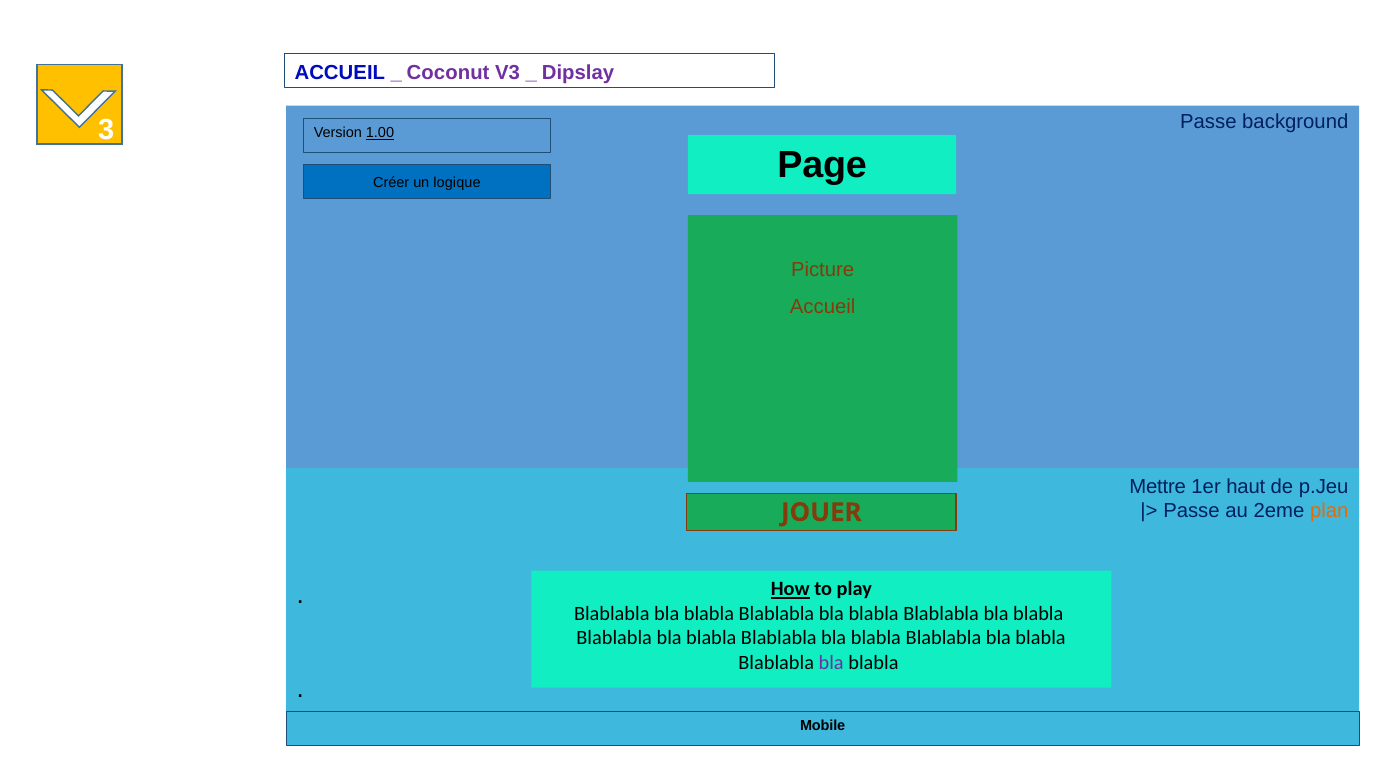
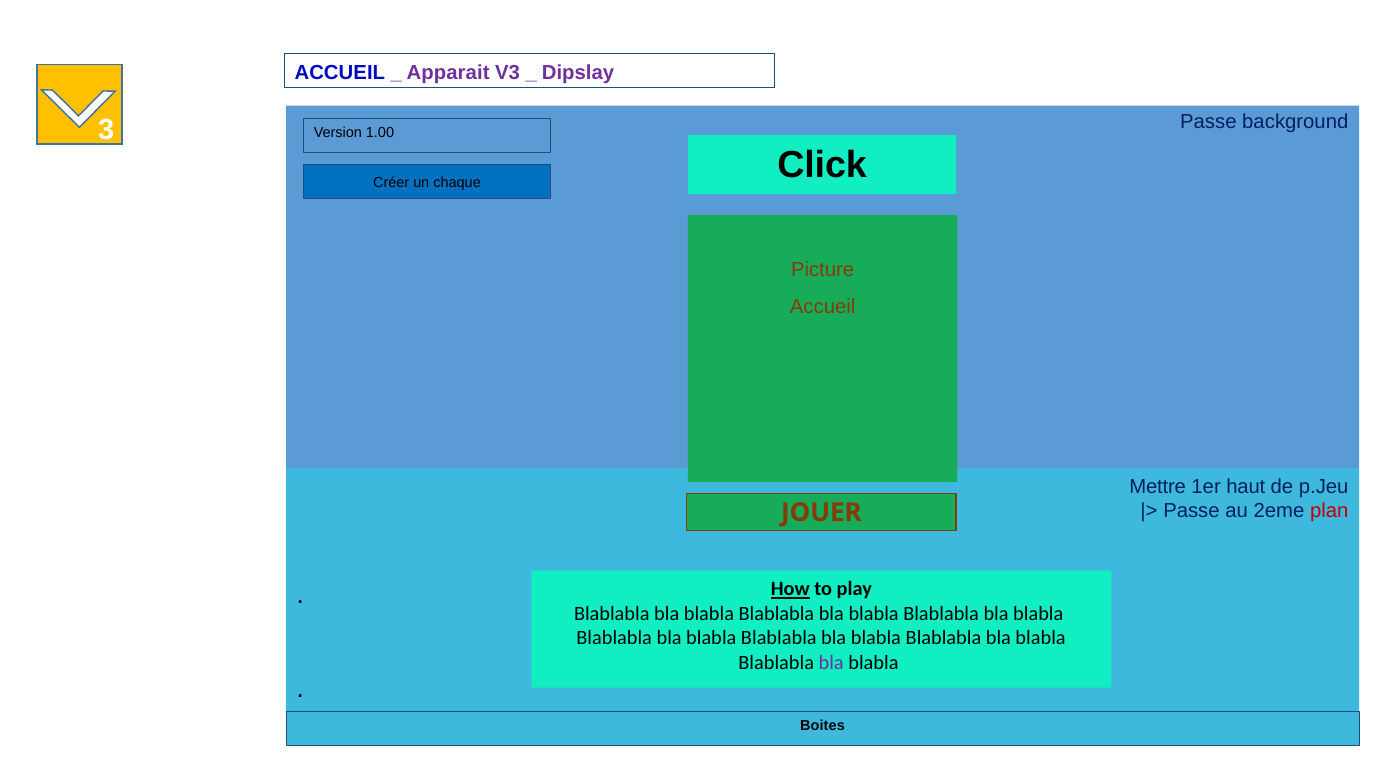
Coconut: Coconut -> Apparait
1.00 underline: present -> none
Page: Page -> Click
logique: logique -> chaque
plan colour: orange -> red
Mobile: Mobile -> Boites
